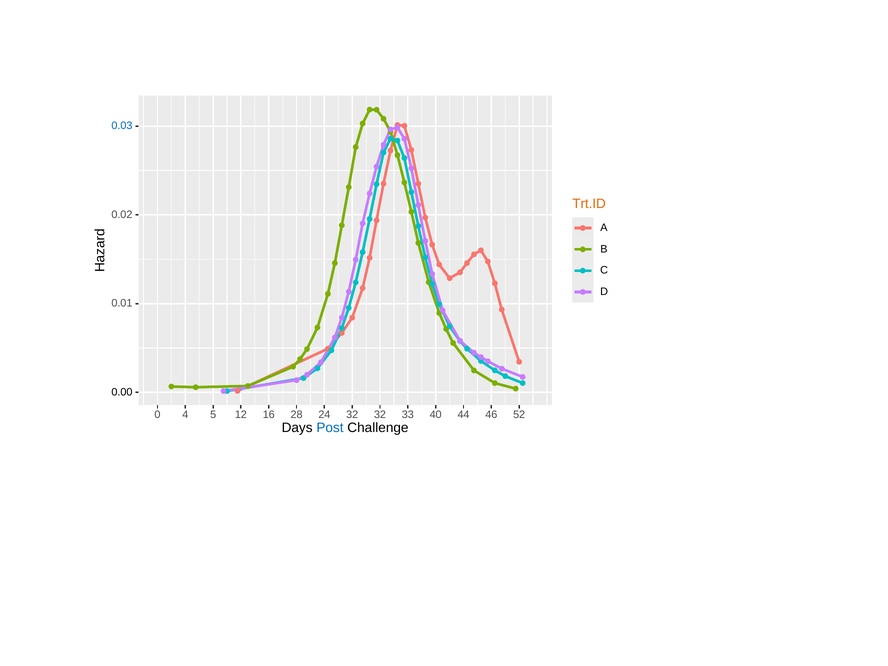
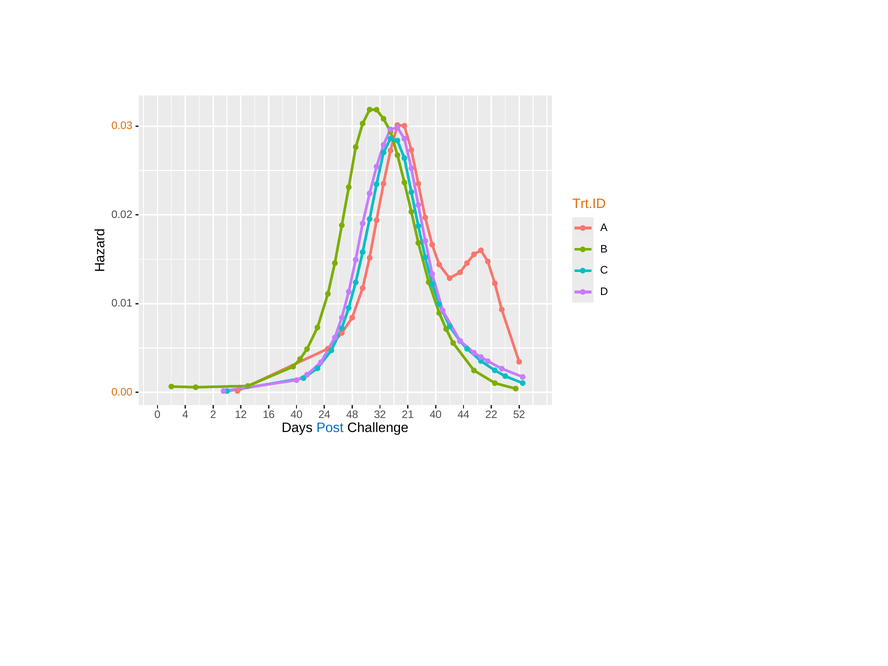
0.03 colour: blue -> orange
0.00 colour: black -> orange
5: 5 -> 2
16 28: 28 -> 40
24 32: 32 -> 48
33: 33 -> 21
46: 46 -> 22
